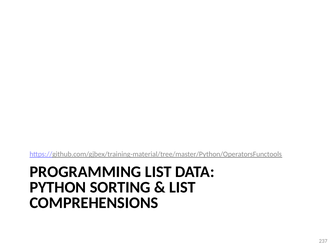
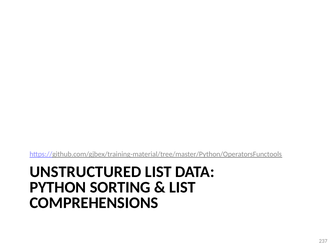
PROGRAMMING: PROGRAMMING -> UNSTRUCTURED
